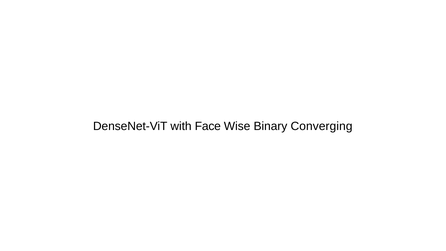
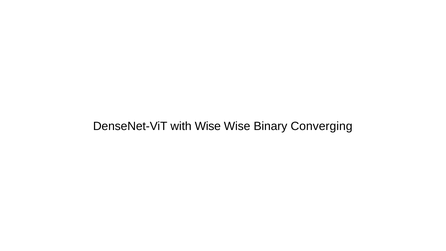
with Face: Face -> Wise
